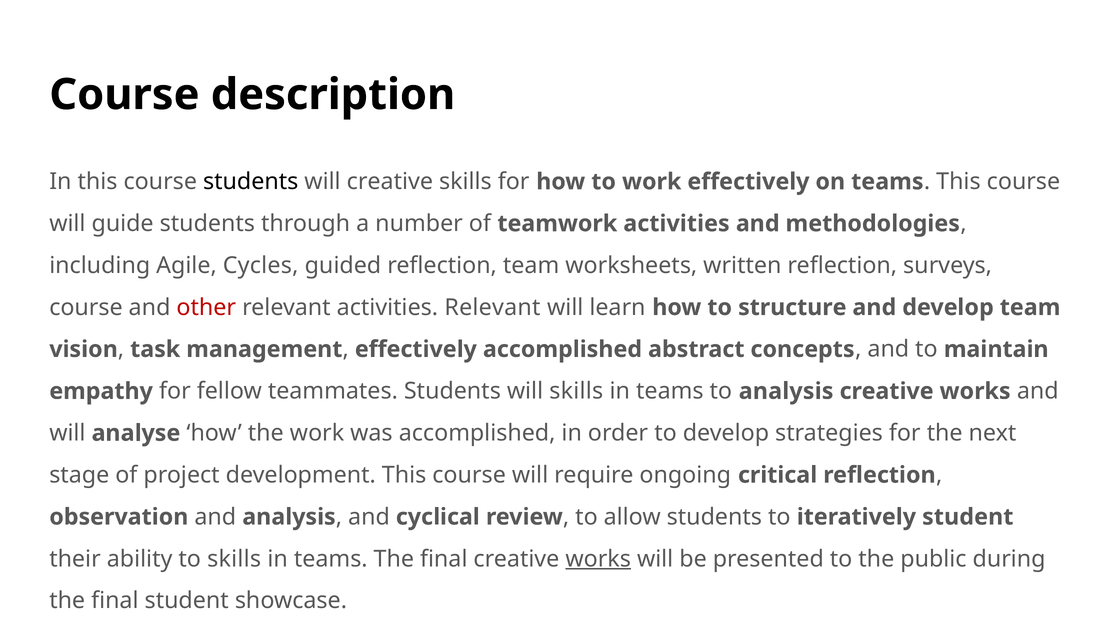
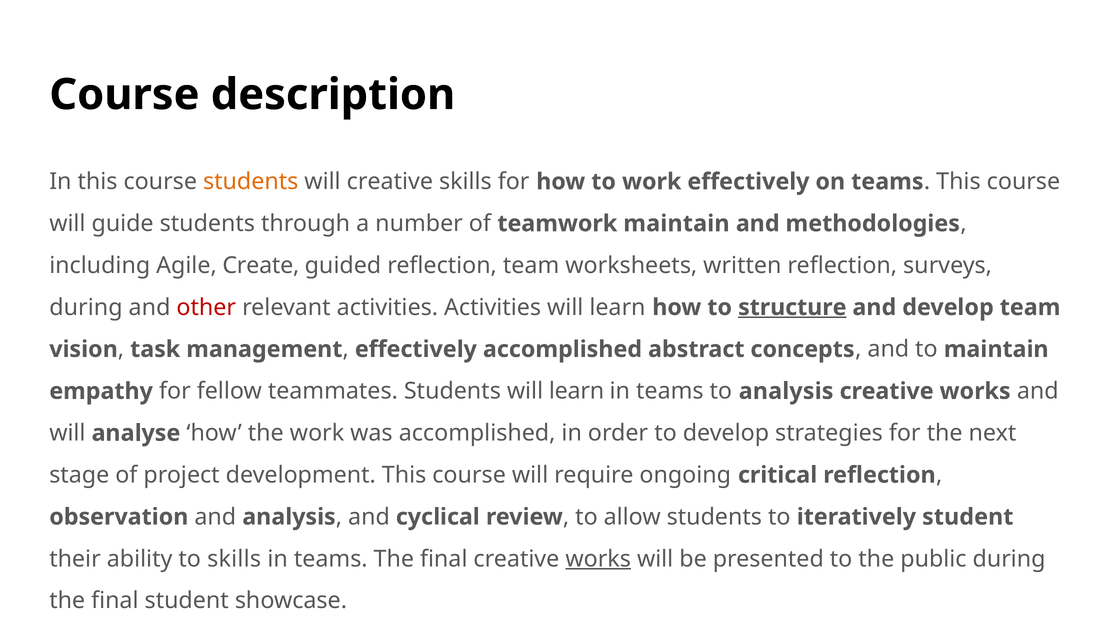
students at (251, 182) colour: black -> orange
teamwork activities: activities -> maintain
Cycles: Cycles -> Create
course at (86, 307): course -> during
activities Relevant: Relevant -> Activities
structure underline: none -> present
Students will skills: skills -> learn
